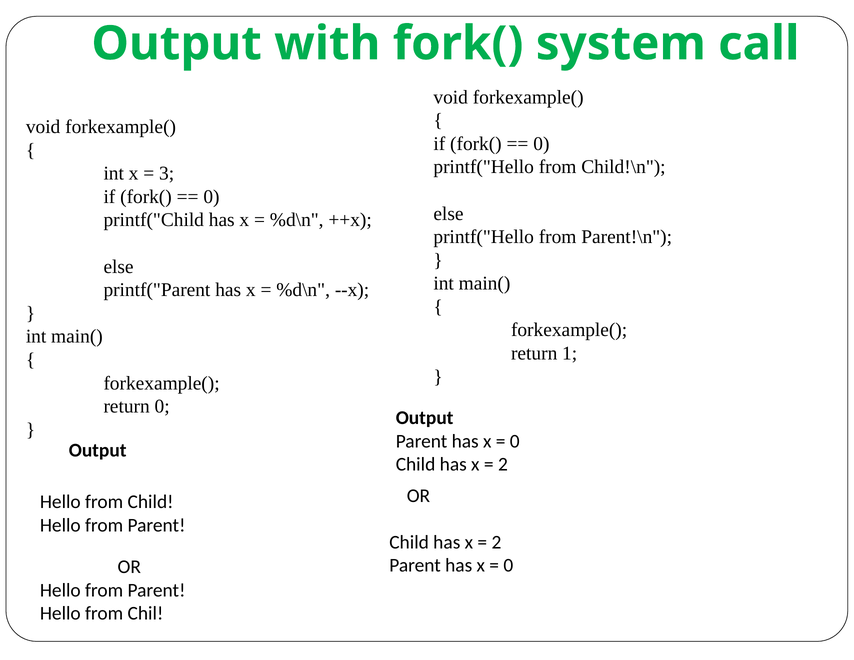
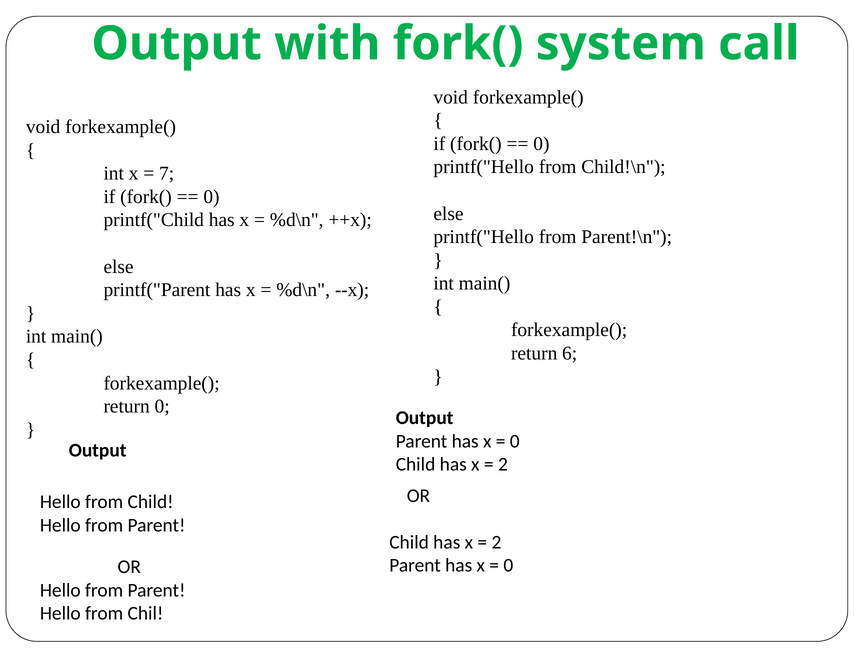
3: 3 -> 7
1: 1 -> 6
